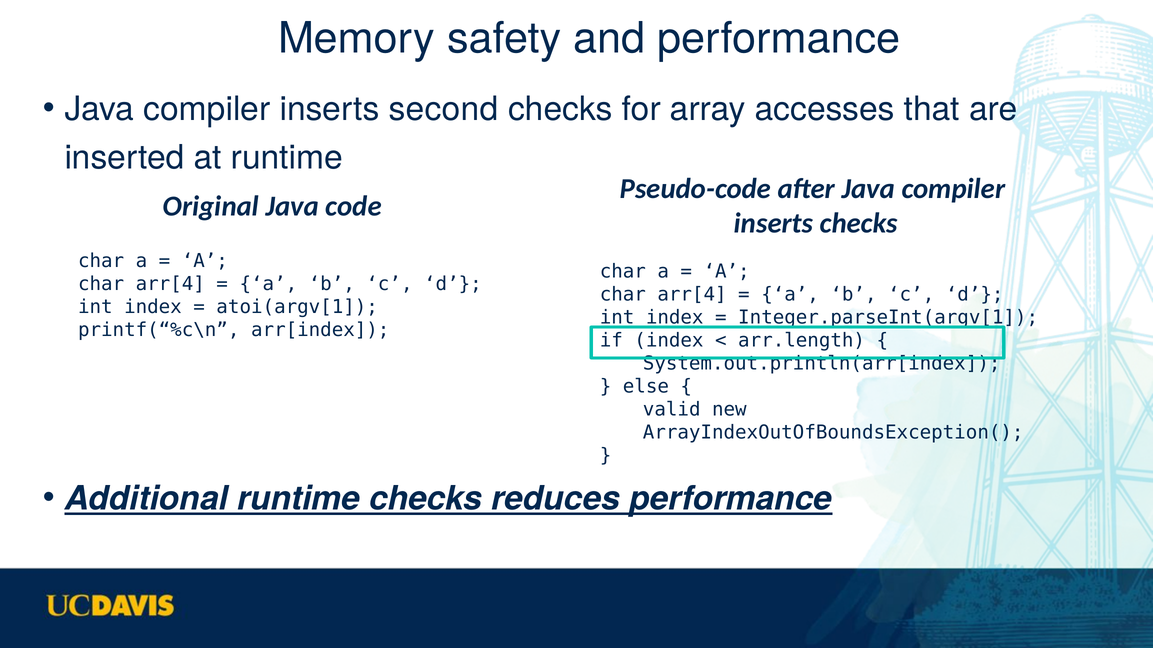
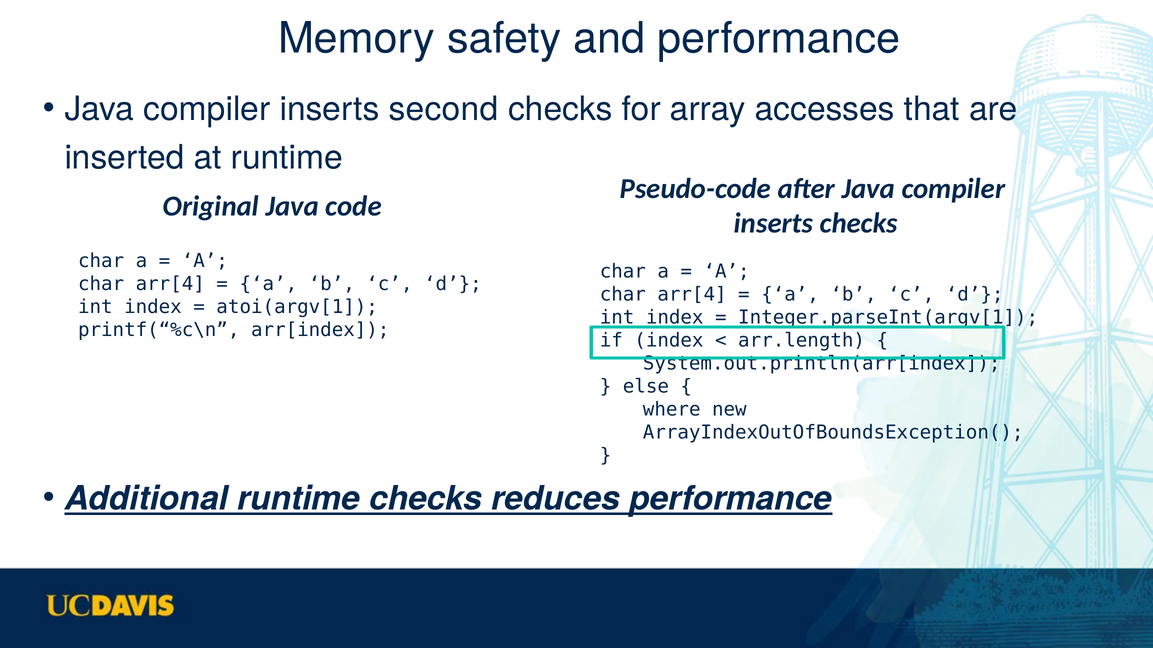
valid: valid -> where
